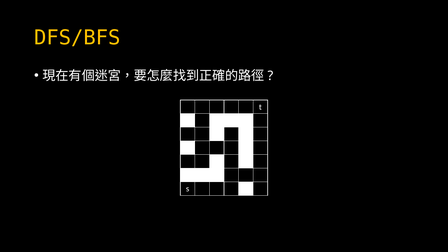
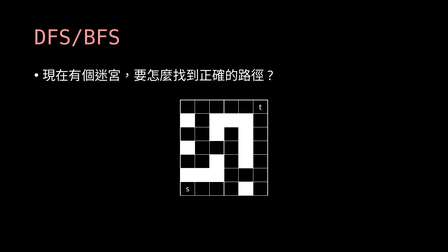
DFS/BFS colour: yellow -> pink
